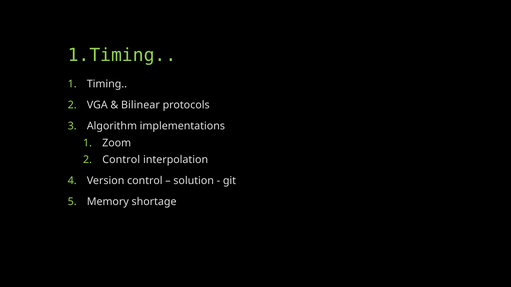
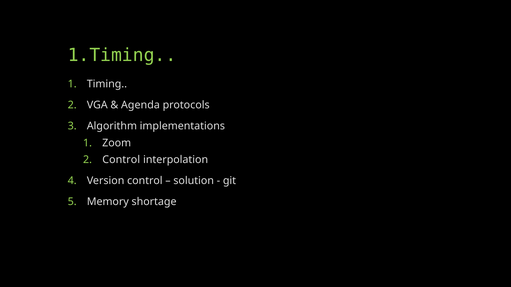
Bilinear: Bilinear -> Agenda
